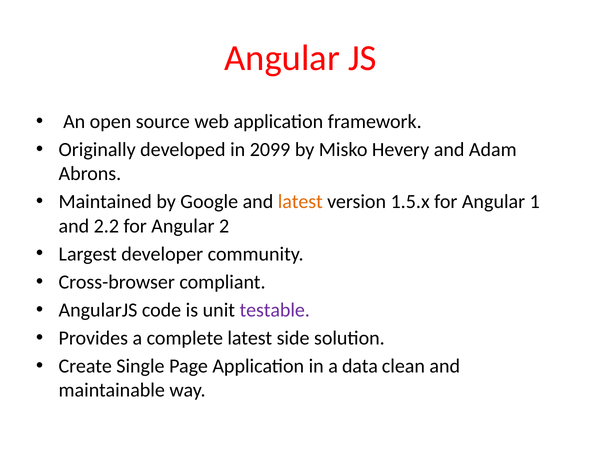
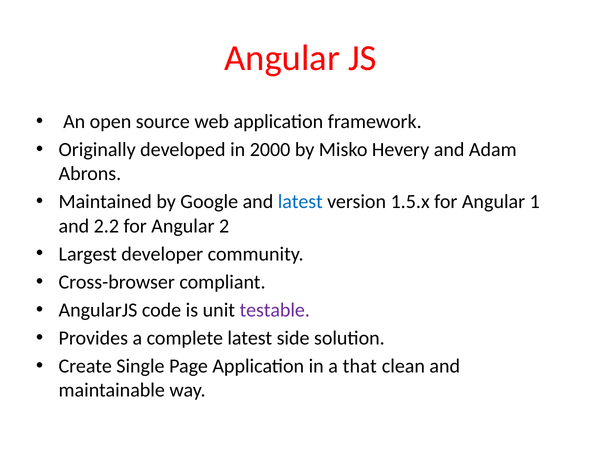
2099: 2099 -> 2000
latest at (300, 202) colour: orange -> blue
data: data -> that
